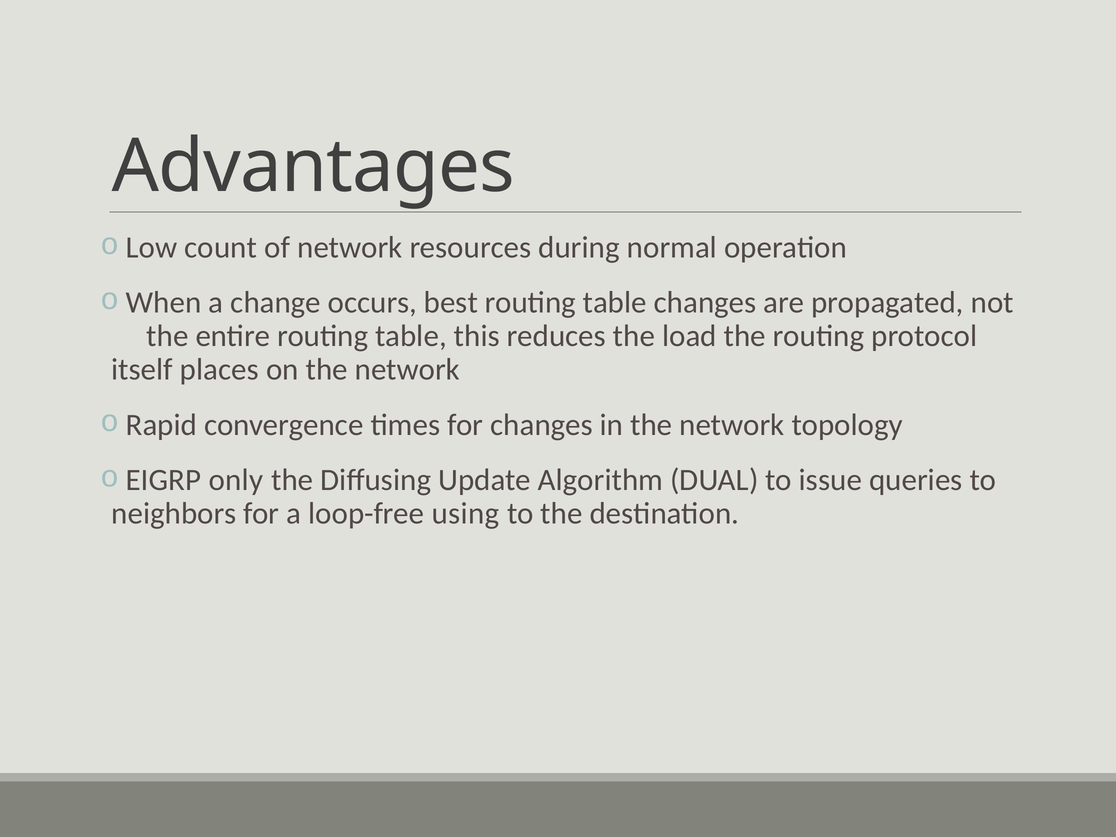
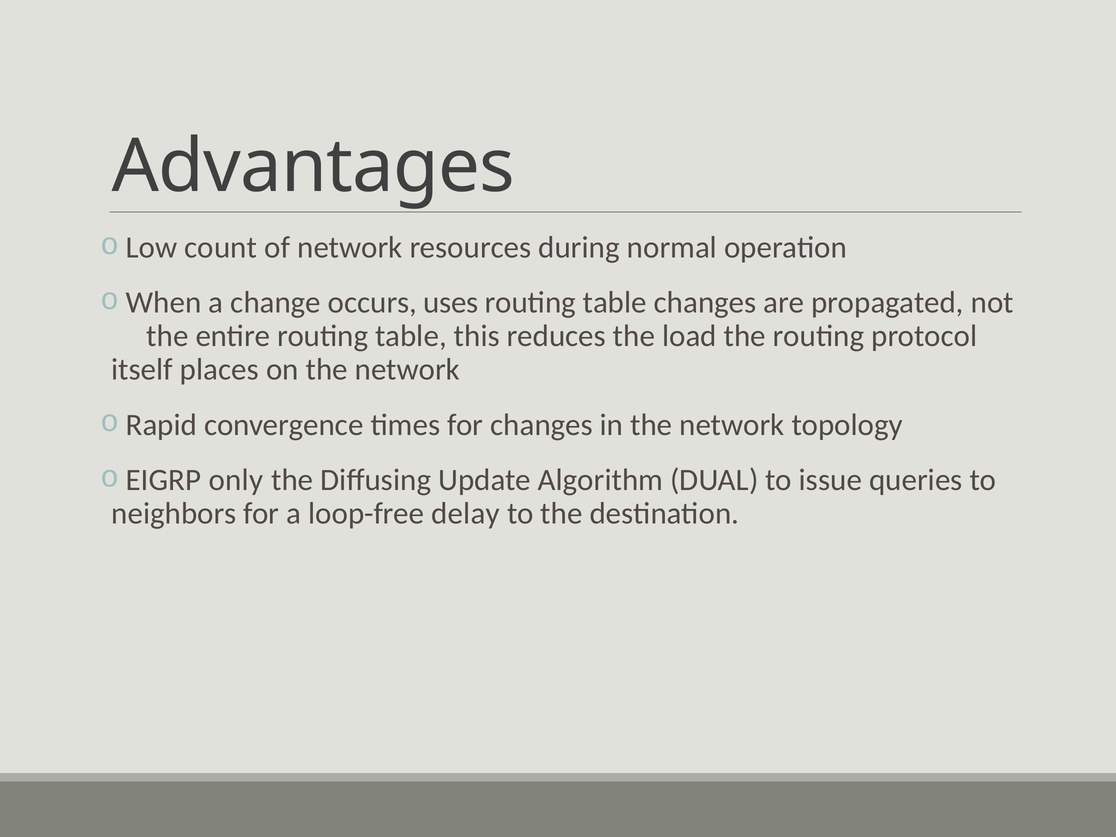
best: best -> uses
using: using -> delay
